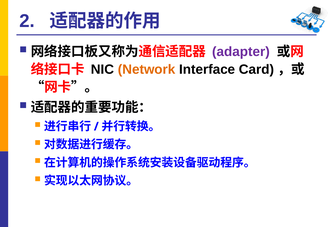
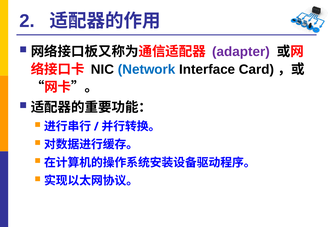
Network colour: orange -> blue
